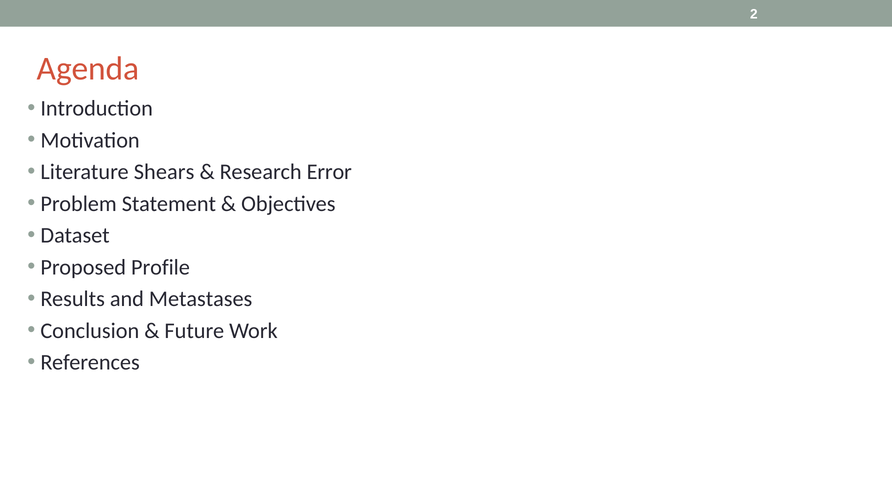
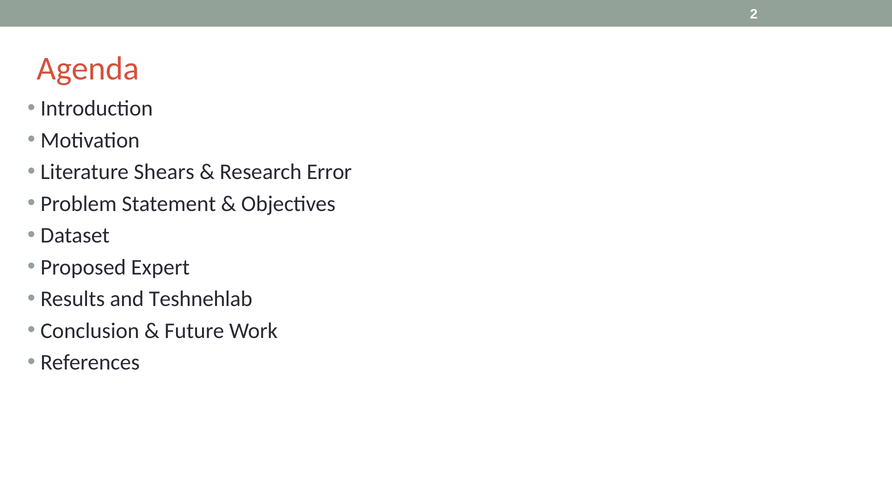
Profile: Profile -> Expert
Metastases: Metastases -> Teshnehlab
